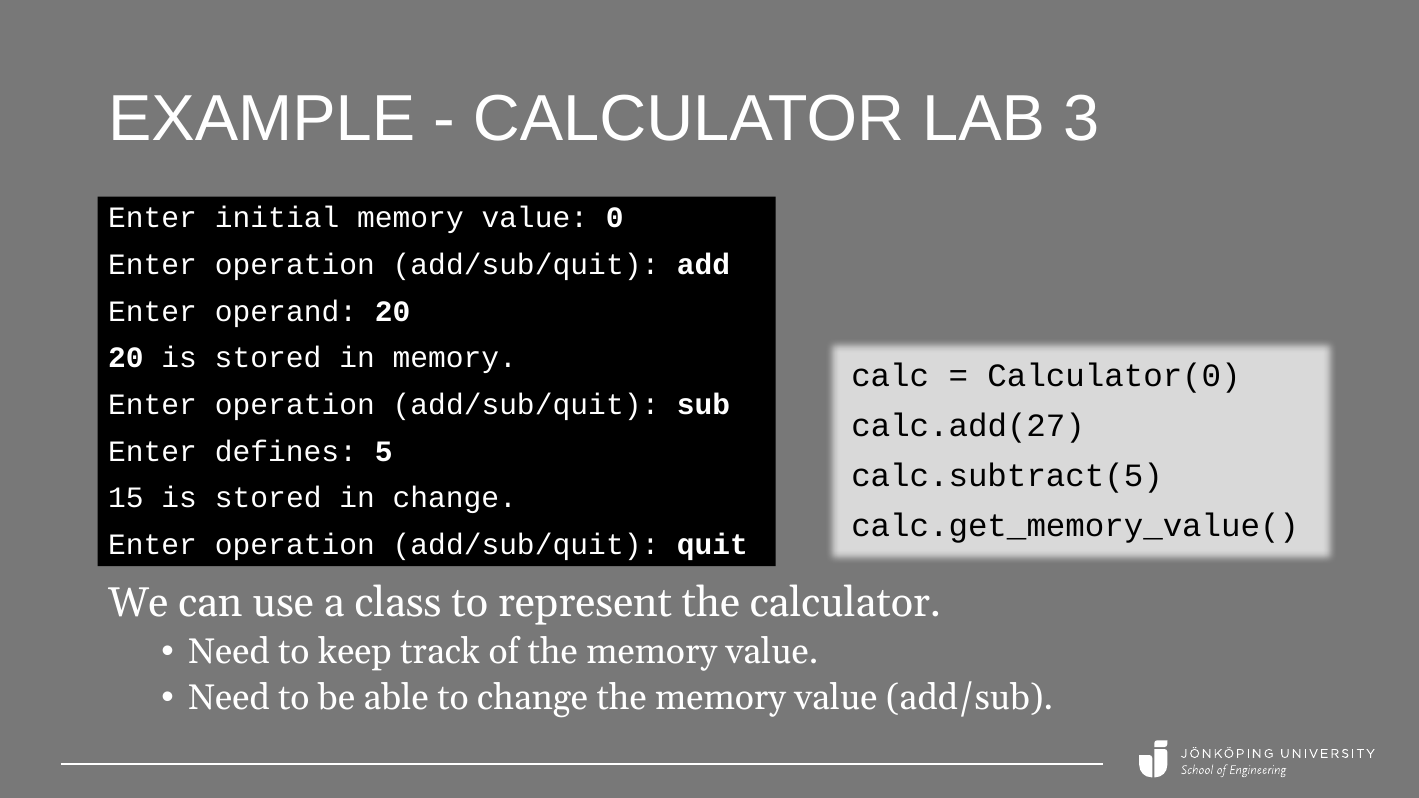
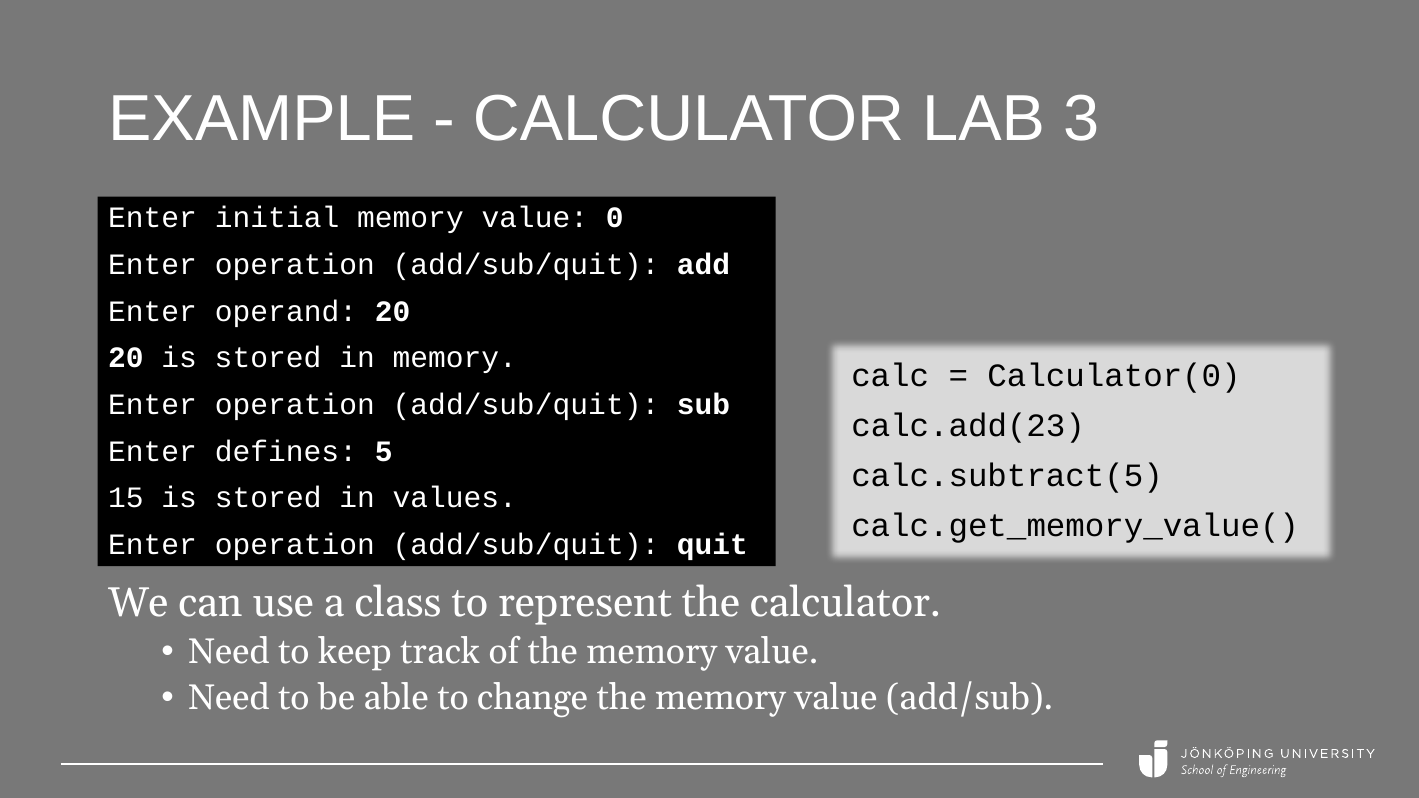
calc.add(27: calc.add(27 -> calc.add(23
in change: change -> values
